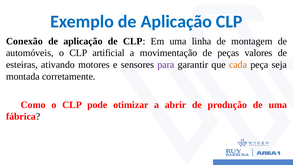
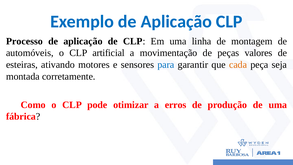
Conexão: Conexão -> Processo
para colour: purple -> blue
abrir: abrir -> erros
